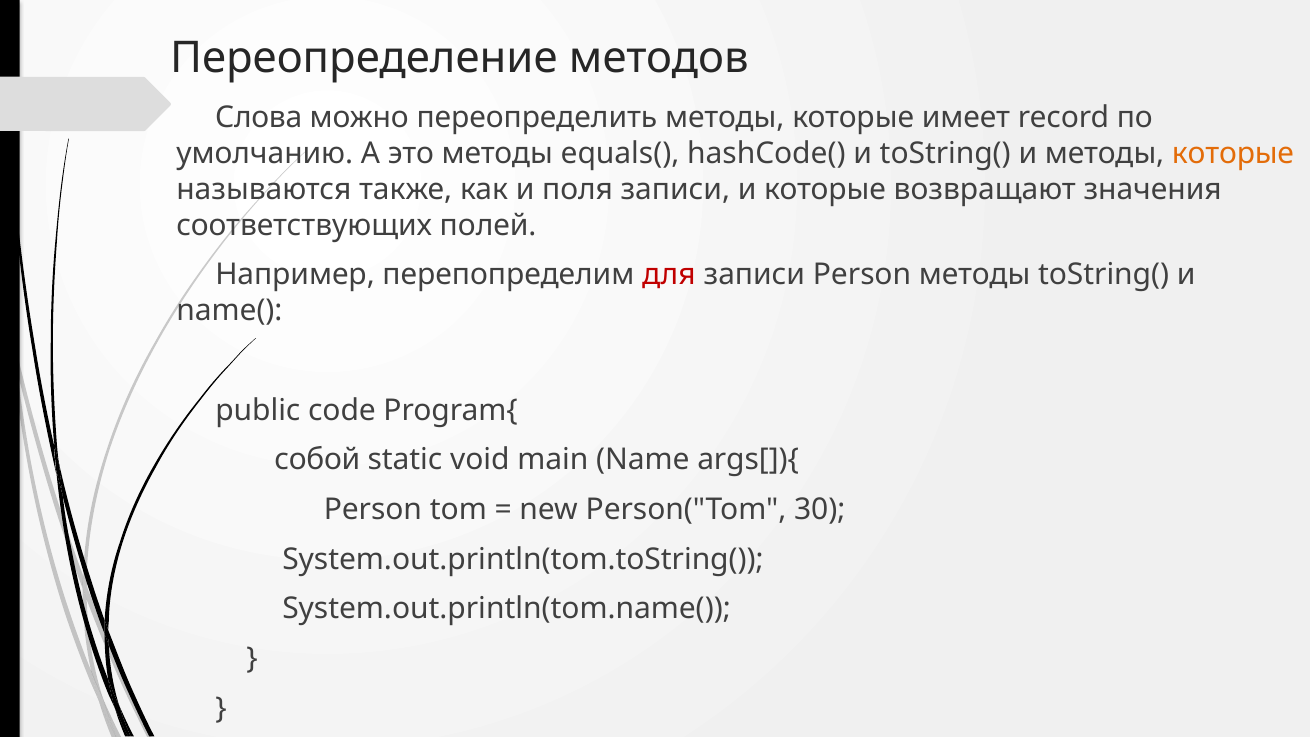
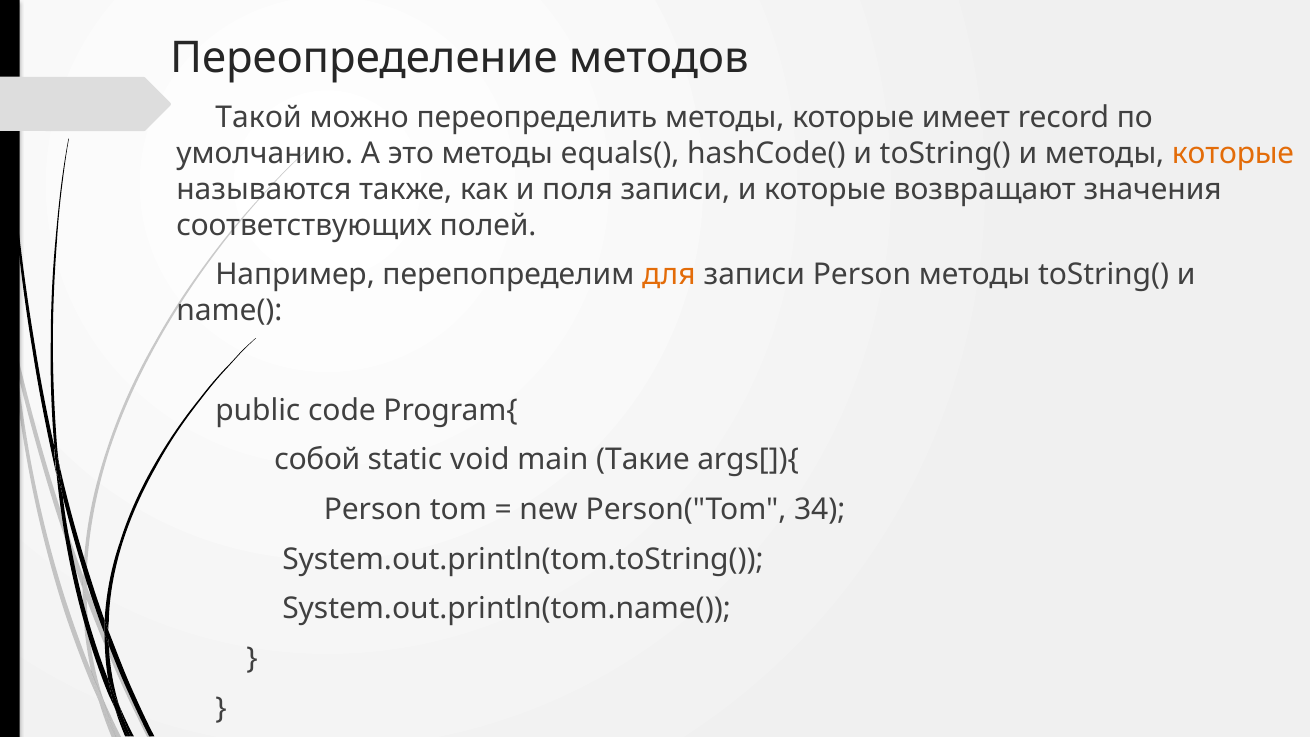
Слова: Слова -> Такой
для colour: red -> orange
Name: Name -> Такие
30: 30 -> 34
